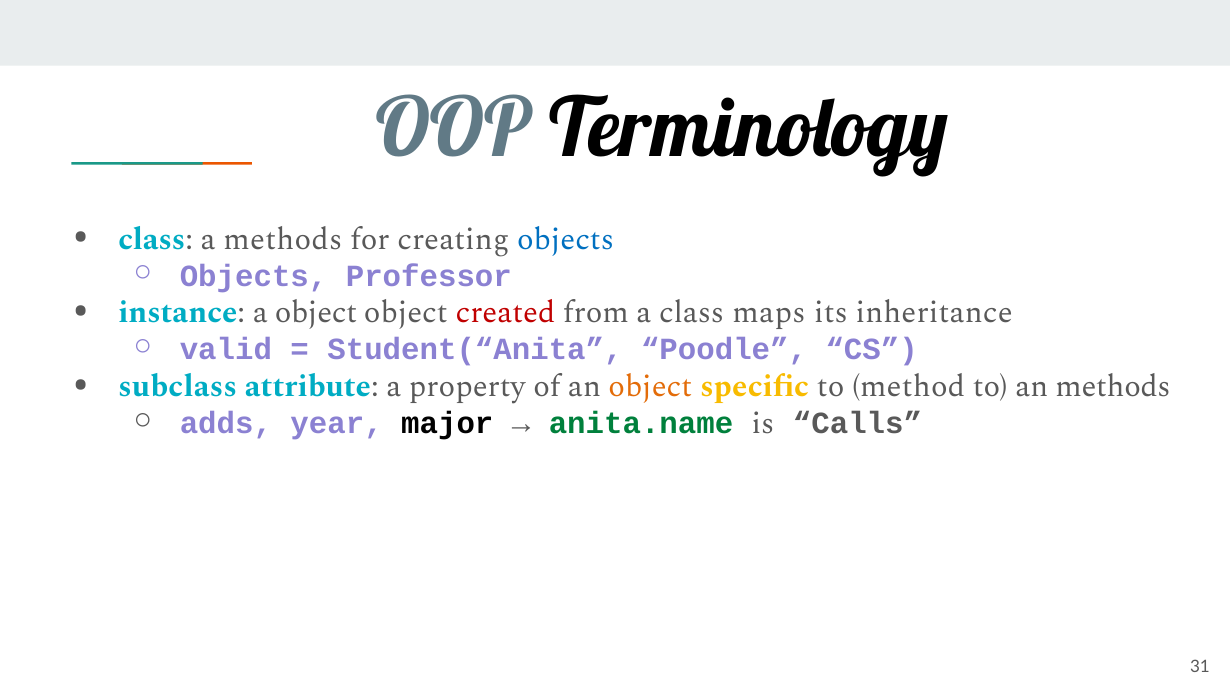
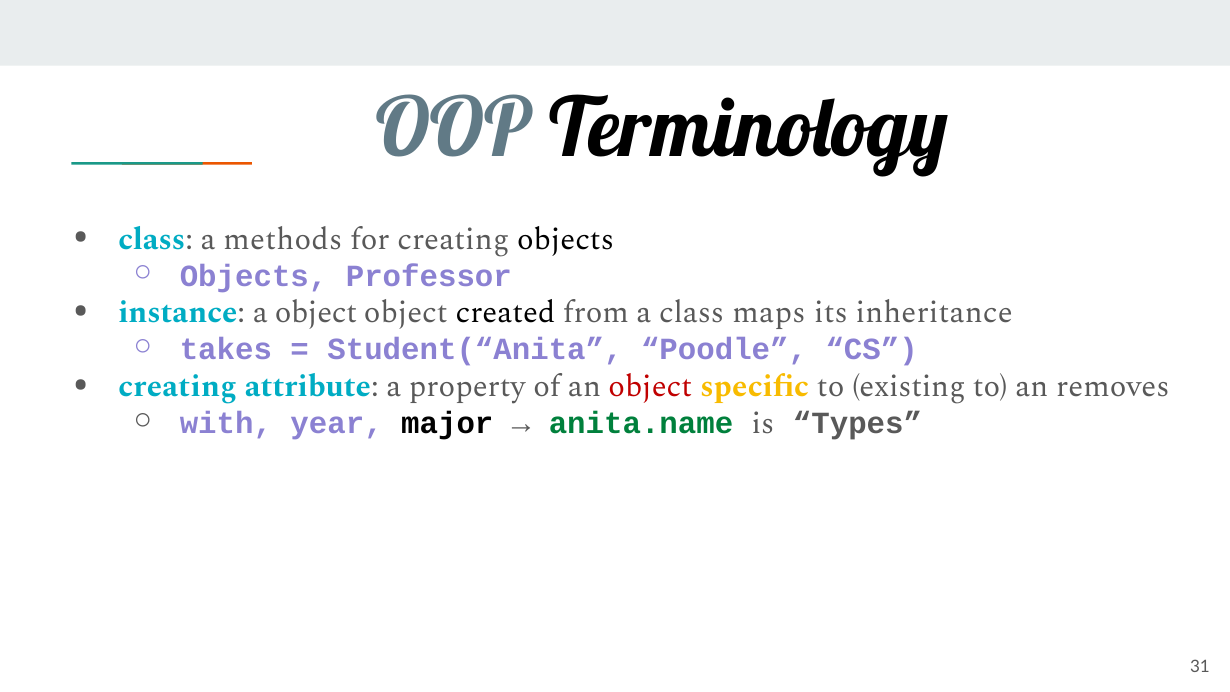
objects at (566, 239) colour: blue -> black
created colour: red -> black
valid: valid -> takes
subclass at (178, 387): subclass -> creating
object at (650, 387) colour: orange -> red
method: method -> existing
an methods: methods -> removes
adds: adds -> with
Calls: Calls -> Types
